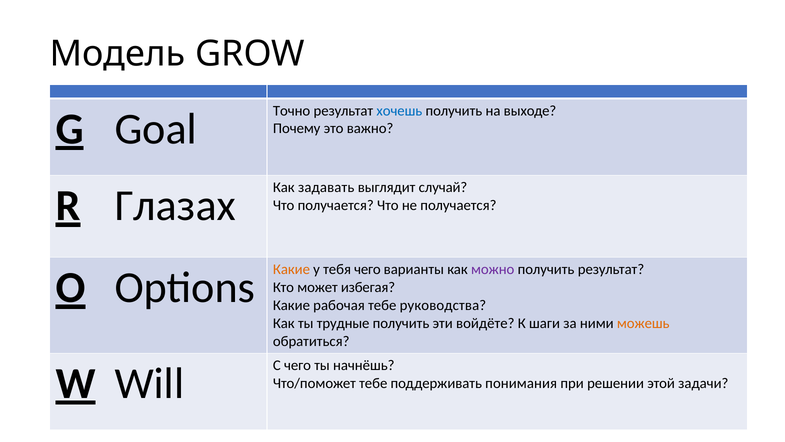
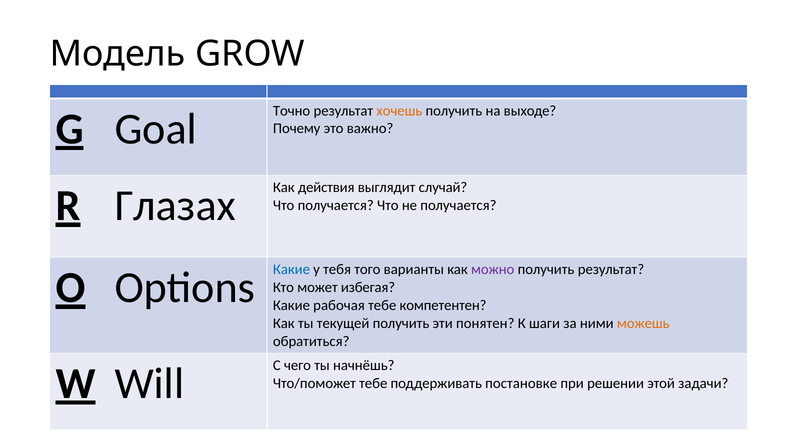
хочешь colour: blue -> orange
задавать: задавать -> действия
Какие at (291, 269) colour: orange -> blue
тебя чего: чего -> того
руководства: руководства -> компетентен
трудные: трудные -> текущей
войдёте: войдёте -> понятен
понимания: понимания -> постановке
